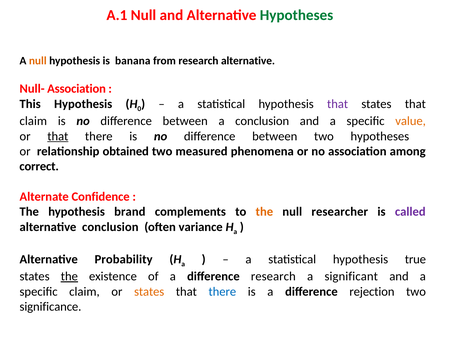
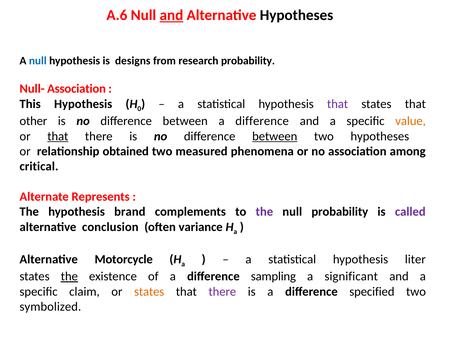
A.1: A.1 -> A.6
and at (171, 15) underline: none -> present
Hypotheses at (296, 15) colour: green -> black
null at (38, 61) colour: orange -> blue
banana: banana -> designs
research alternative: alternative -> probability
claim at (33, 121): claim -> other
between a conclusion: conclusion -> difference
between at (275, 136) underline: none -> present
correct: correct -> critical
Confidence: Confidence -> Represents
the at (264, 212) colour: orange -> purple
null researcher: researcher -> probability
Probability: Probability -> Motorcycle
true: true -> liter
difference research: research -> sampling
there at (222, 291) colour: blue -> purple
rejection: rejection -> specified
significance: significance -> symbolized
